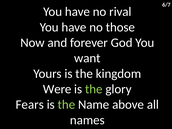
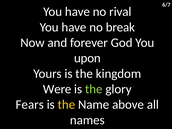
those: those -> break
want: want -> upon
the at (66, 105) colour: light green -> yellow
